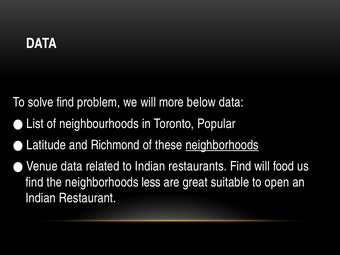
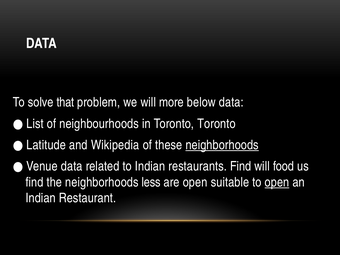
solve find: find -> that
Toronto Popular: Popular -> Toronto
Richmond: Richmond -> Wikipedia
are great: great -> open
open at (277, 182) underline: none -> present
